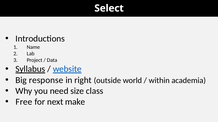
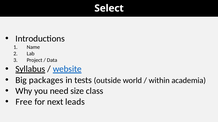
response: response -> packages
right: right -> tests
make: make -> leads
